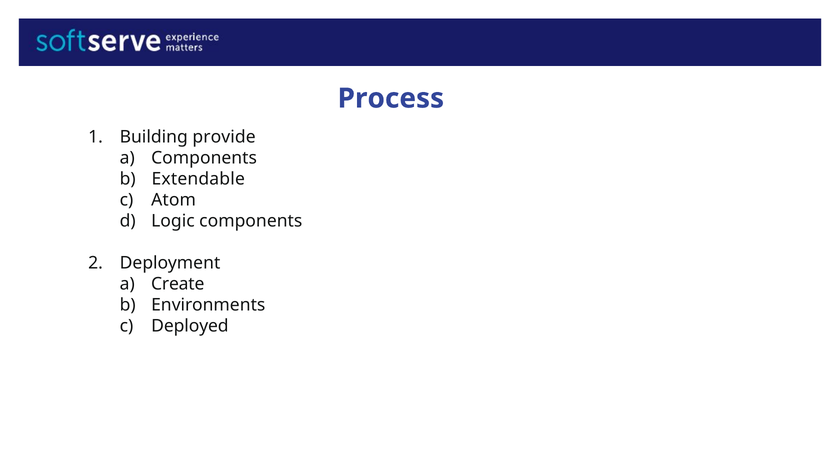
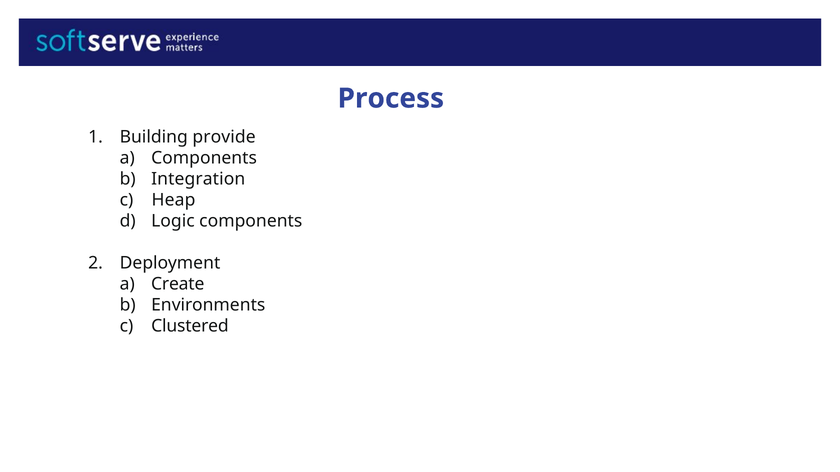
Extendable: Extendable -> Integration
Atom: Atom -> Heap
Deployed: Deployed -> Clustered
